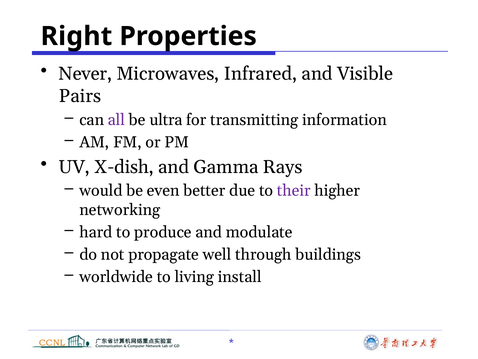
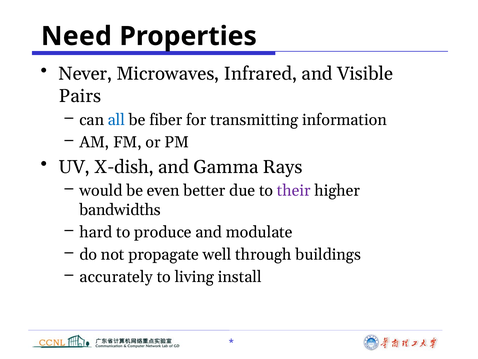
Right: Right -> Need
all colour: purple -> blue
ultra: ultra -> fiber
networking: networking -> bandwidths
worldwide: worldwide -> accurately
